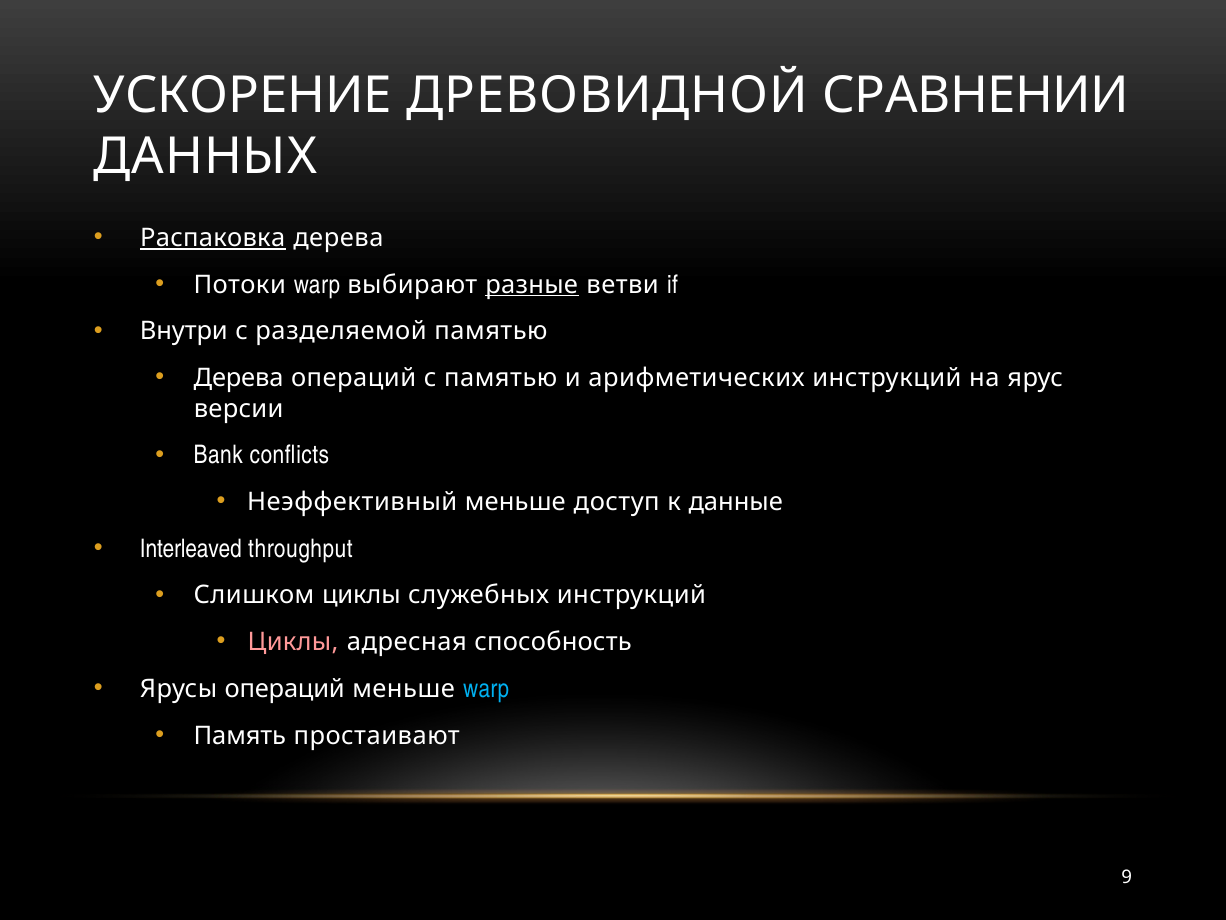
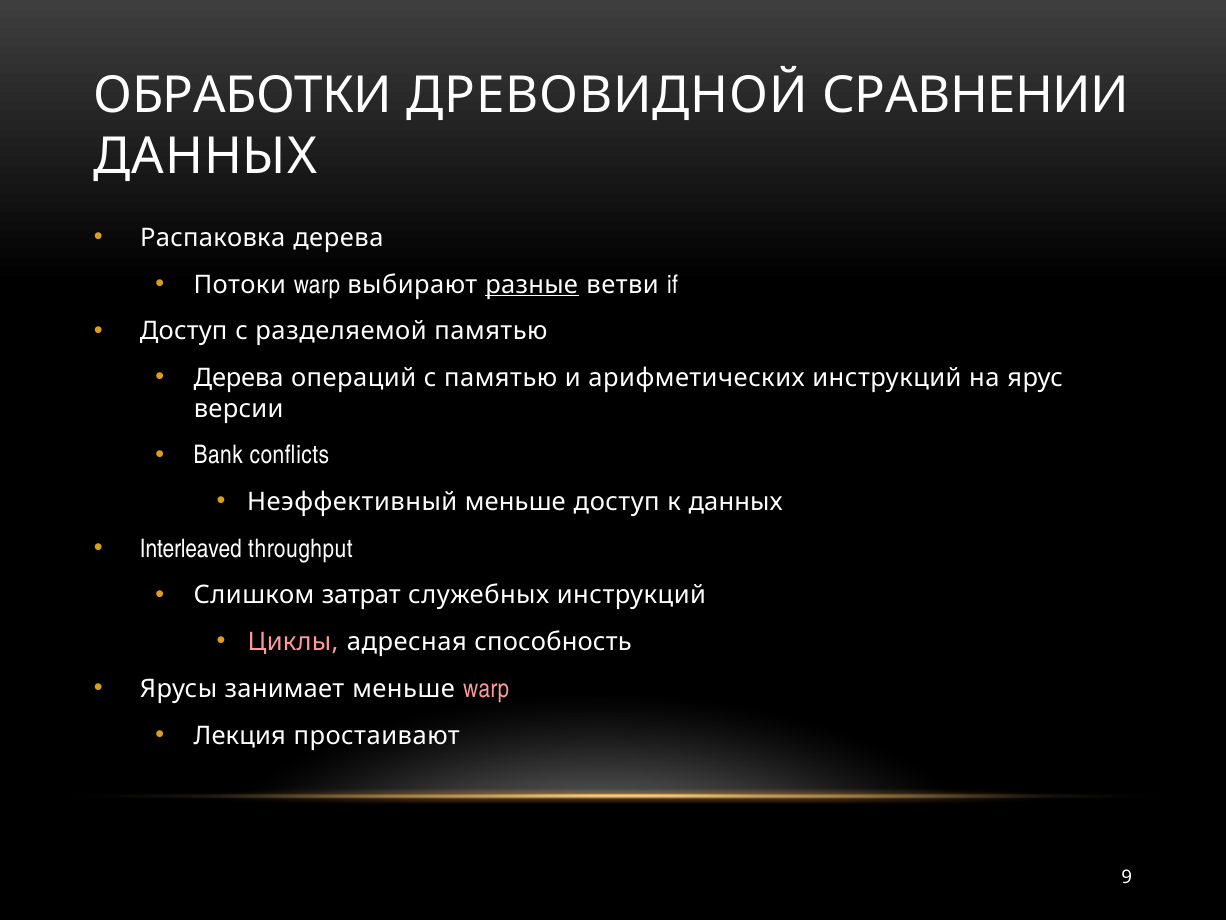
УСКОРЕНИЕ: УСКОРЕНИЕ -> ОБРАБОТКИ
Распаковка underline: present -> none
Внутри at (184, 331): Внутри -> Доступ
к данные: данные -> данных
Слишком циклы: циклы -> затрат
Ярусы операций: операций -> занимает
warp at (486, 689) colour: light blue -> pink
Память: Память -> Лекция
